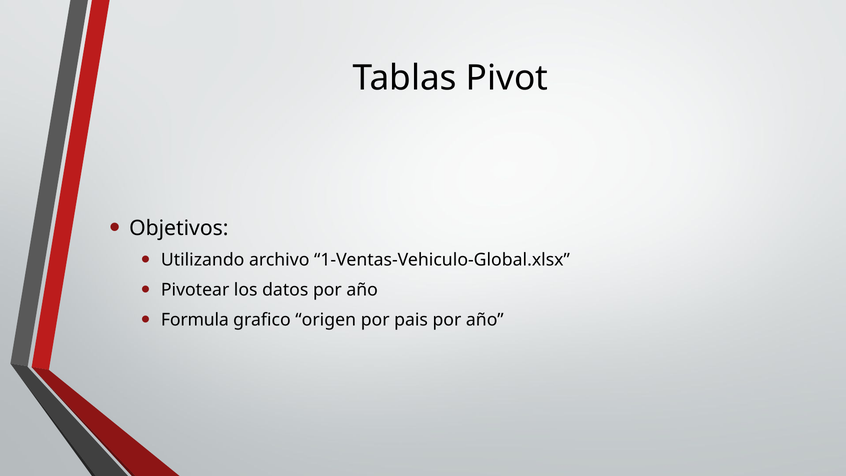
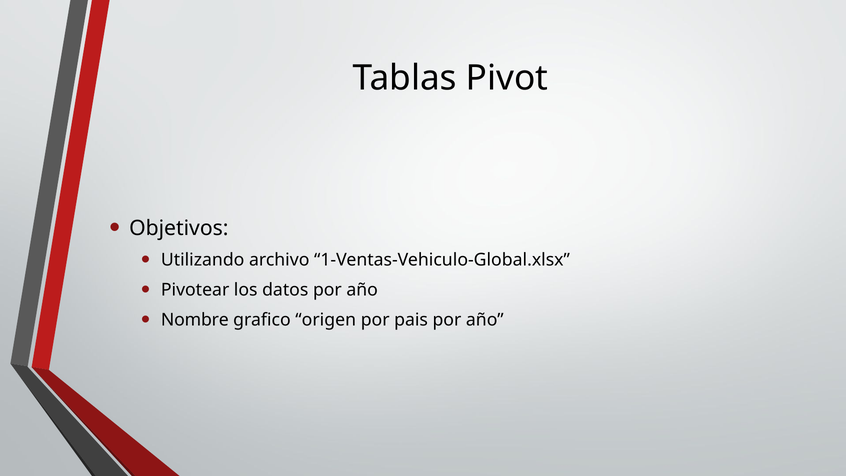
Formula: Formula -> Nombre
